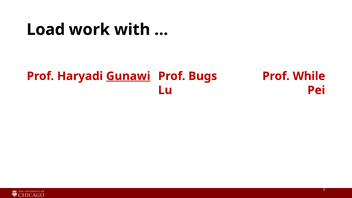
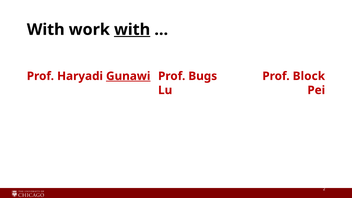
Load at (46, 30): Load -> With
with at (132, 30) underline: none -> present
While: While -> Block
